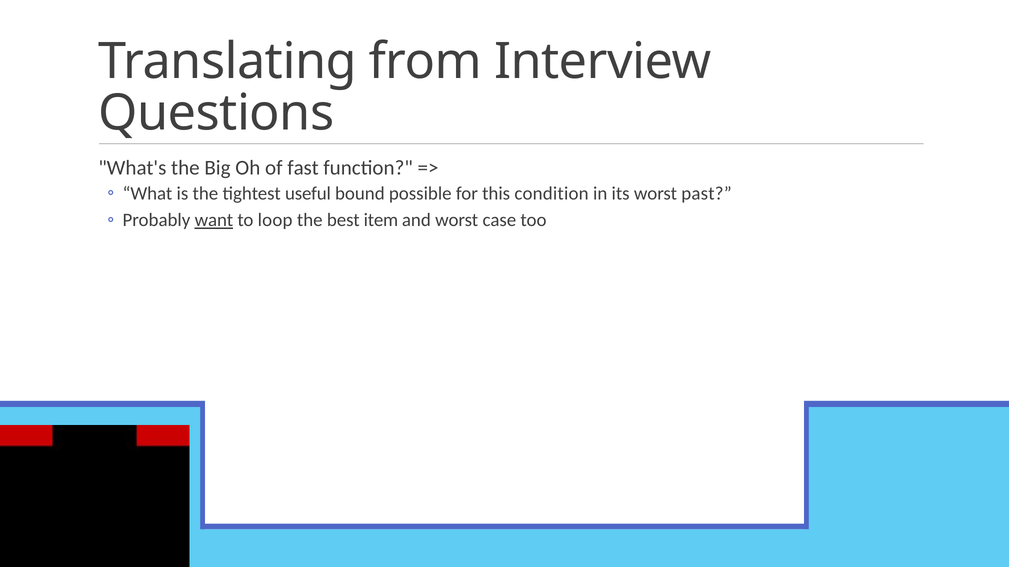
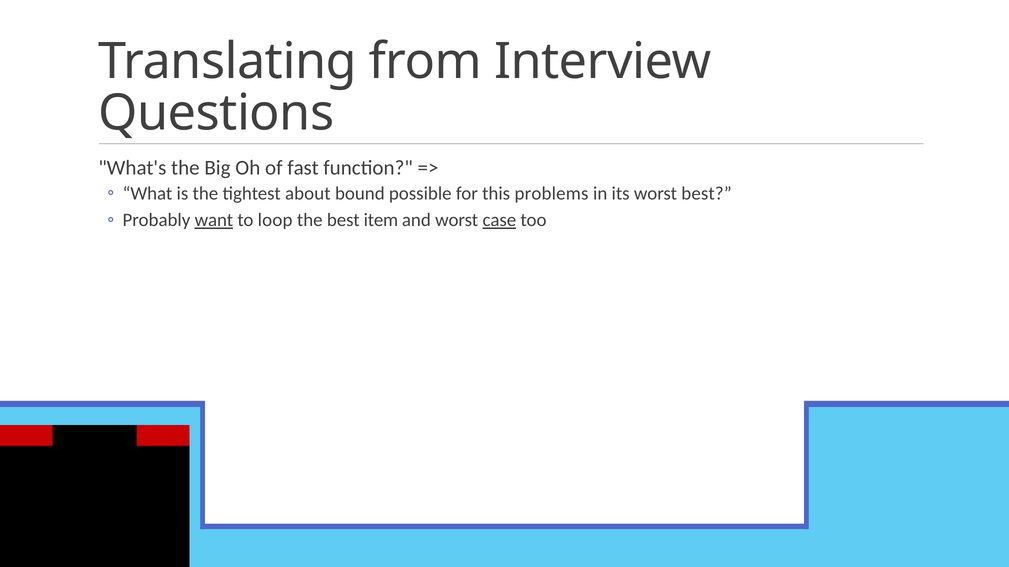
useful: useful -> about
condition: condition -> problems
worst past: past -> best
case underline: none -> present
